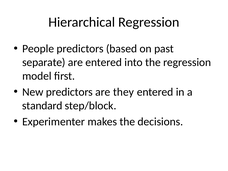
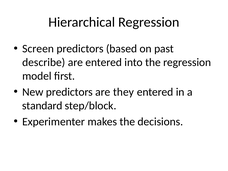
People: People -> Screen
separate: separate -> describe
